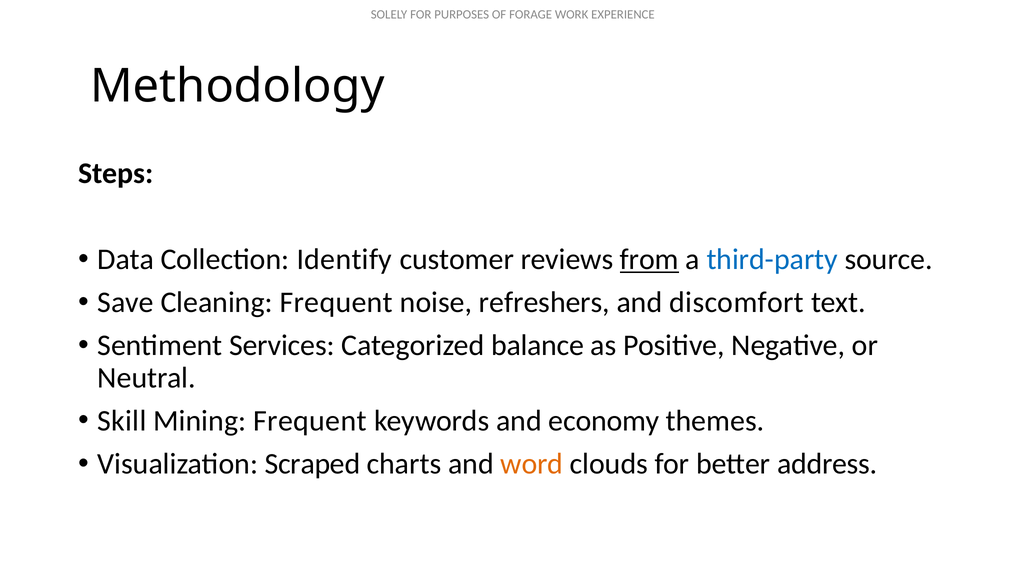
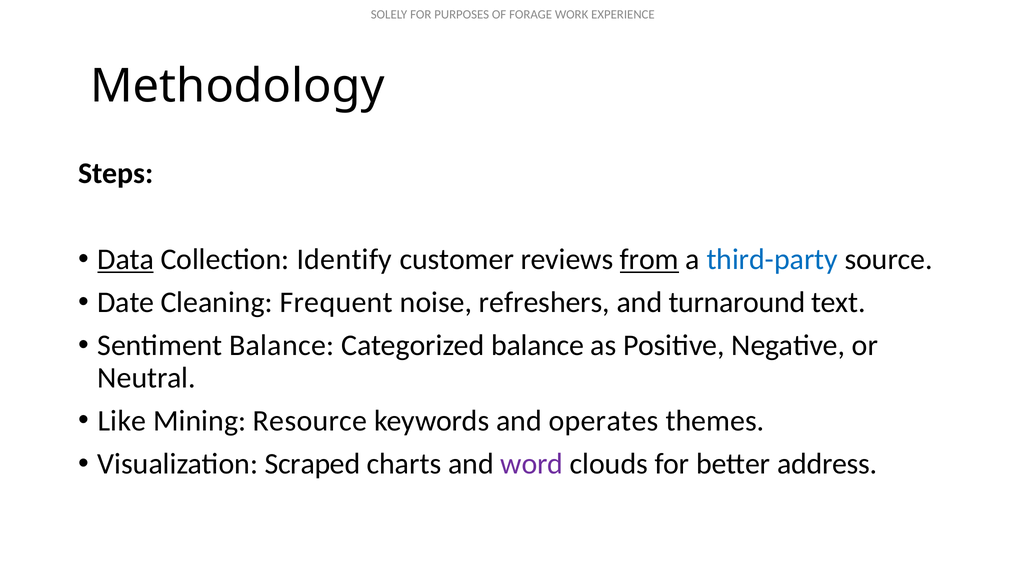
Data underline: none -> present
Save: Save -> Date
discomfort: discomfort -> turnaround
Sentiment Services: Services -> Balance
Skill: Skill -> Like
Mining Frequent: Frequent -> Resource
economy: economy -> operates
word colour: orange -> purple
